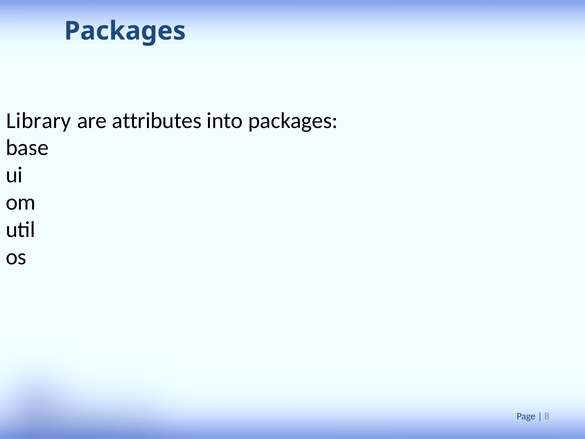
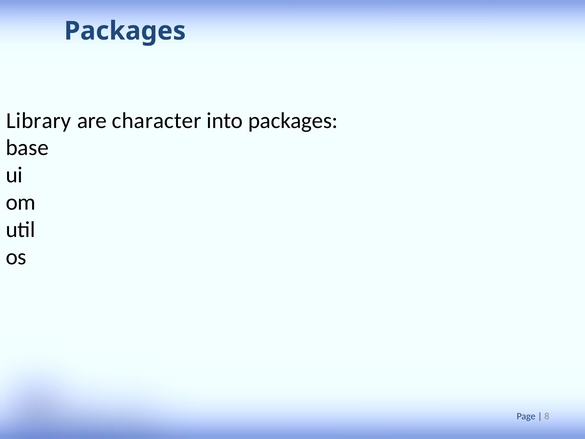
attributes: attributes -> character
